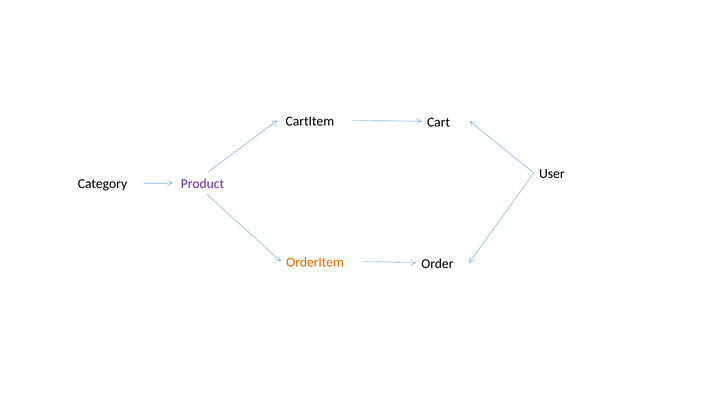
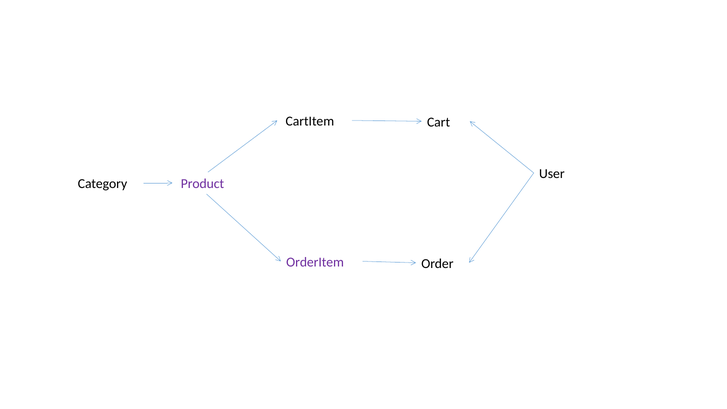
OrderItem colour: orange -> purple
